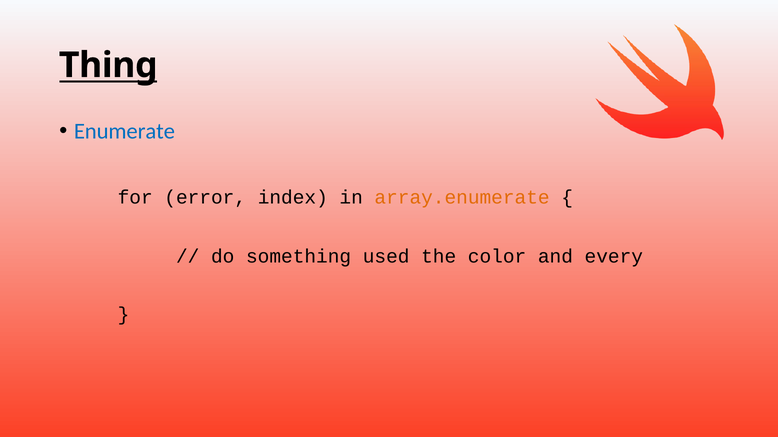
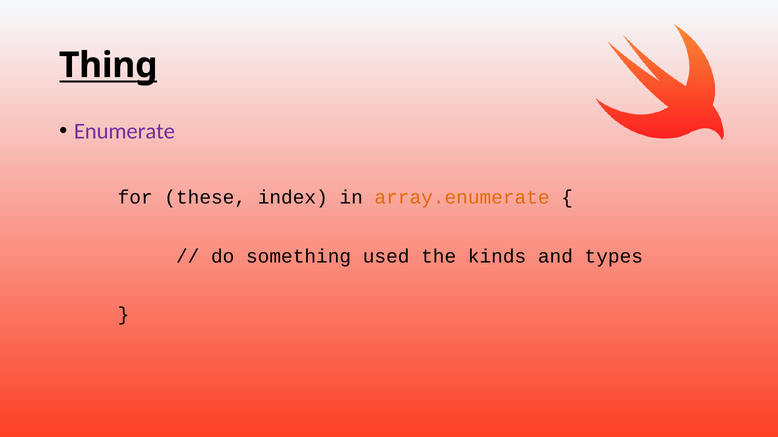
Enumerate colour: blue -> purple
error: error -> these
color: color -> kinds
every: every -> types
